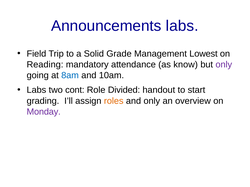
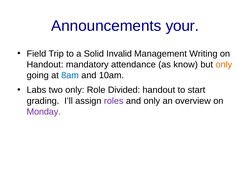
Announcements labs: labs -> your
Grade: Grade -> Invalid
Lowest: Lowest -> Writing
Reading at (45, 65): Reading -> Handout
only at (224, 65) colour: purple -> orange
two cont: cont -> only
roles colour: orange -> purple
